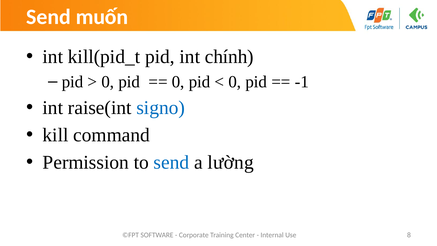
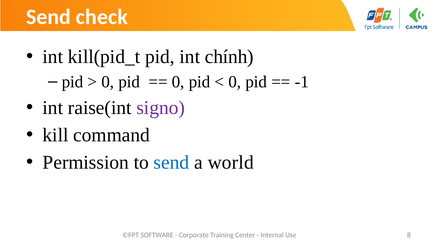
muốn: muốn -> check
signo colour: blue -> purple
lường: lường -> world
